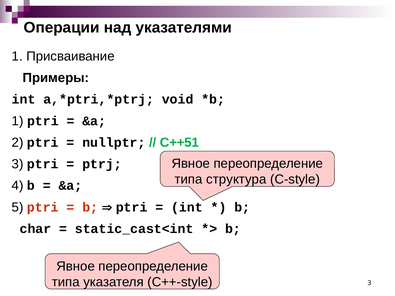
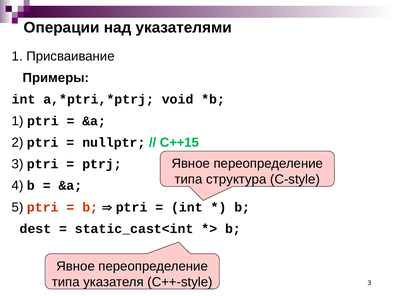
C++51: C++51 -> C++15
сhar: сhar -> dest
